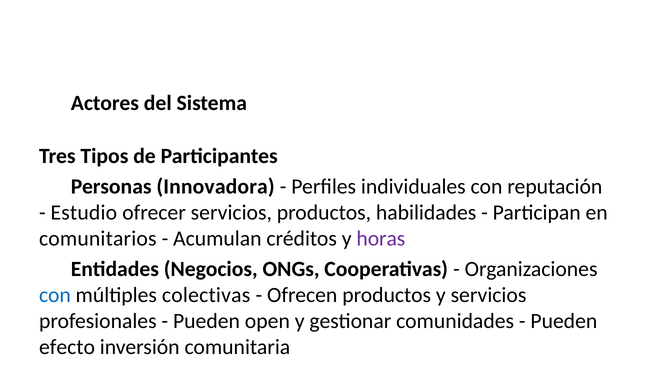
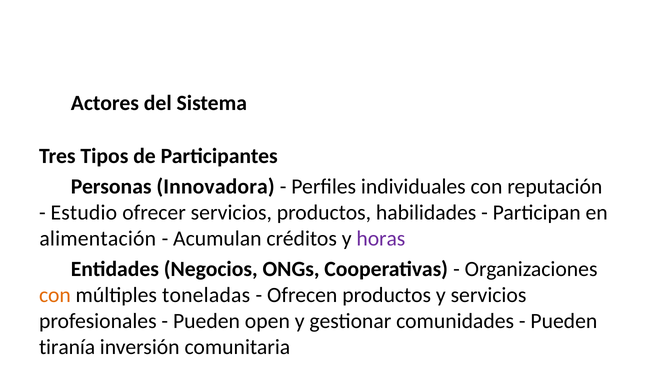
comunitarios: comunitarios -> alimentación
con at (55, 295) colour: blue -> orange
múltiples colectivas: colectivas -> toneladas
efecto: efecto -> tiranía
